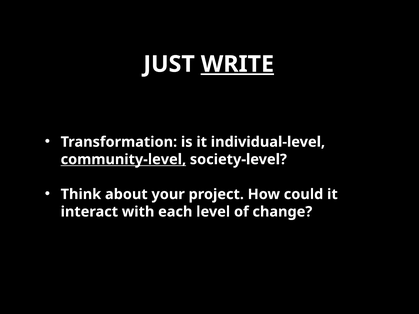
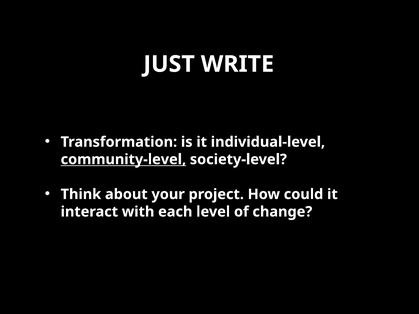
WRITE underline: present -> none
